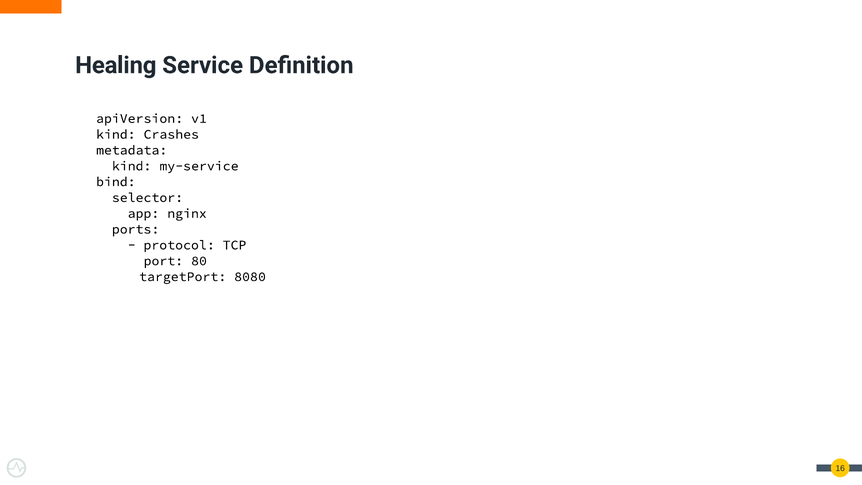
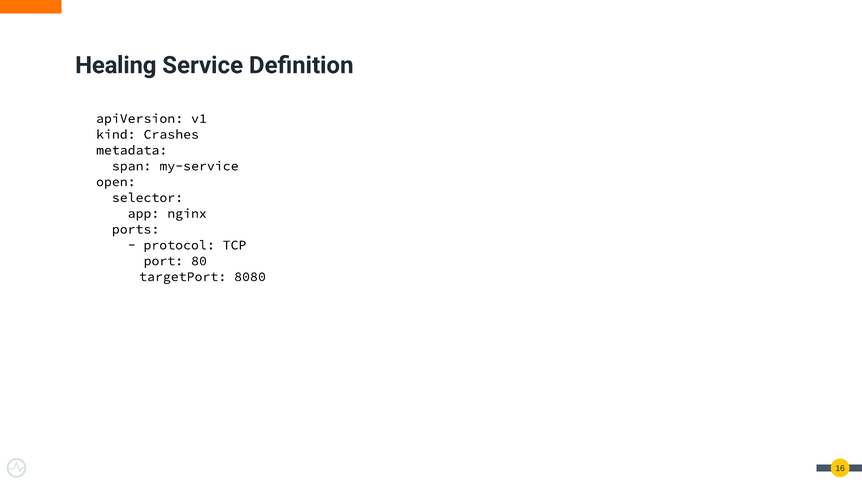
kind at (132, 166): kind -> span
bind: bind -> open
